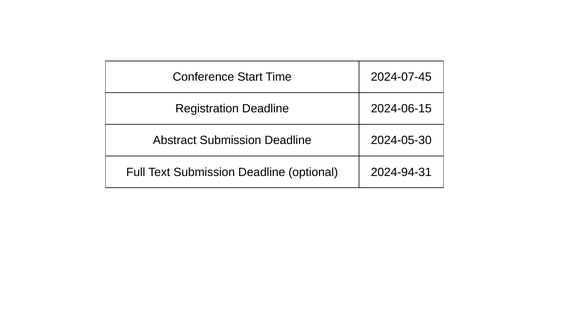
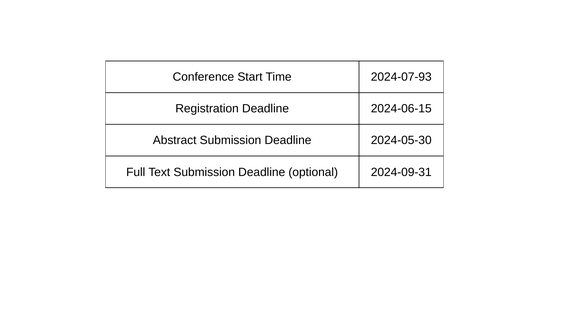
2024-07-45: 2024-07-45 -> 2024-07-93
2024-94-31: 2024-94-31 -> 2024-09-31
